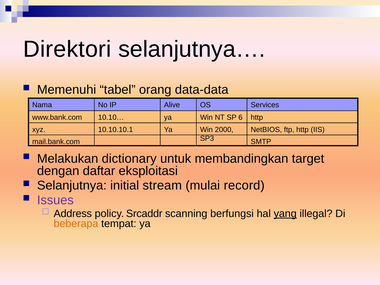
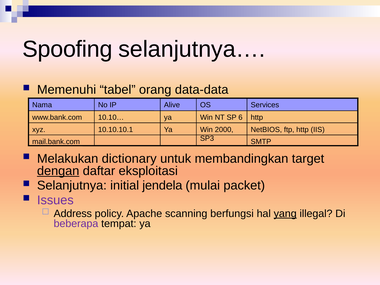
Direktori: Direktori -> Spoofing
dengan underline: none -> present
stream: stream -> jendela
record: record -> packet
Srcaddr: Srcaddr -> Apache
beberapa colour: orange -> purple
